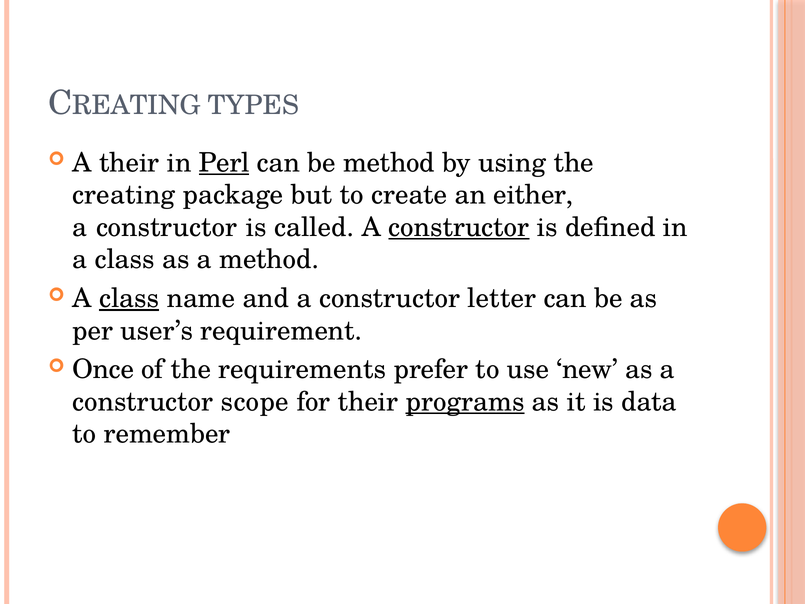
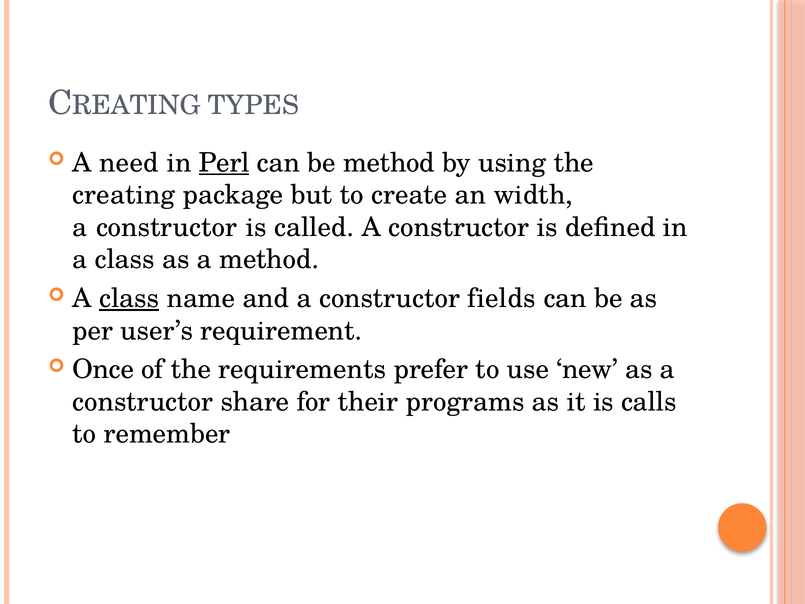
A their: their -> need
either: either -> width
constructor at (459, 227) underline: present -> none
letter: letter -> fields
scope: scope -> share
programs underline: present -> none
data: data -> calls
